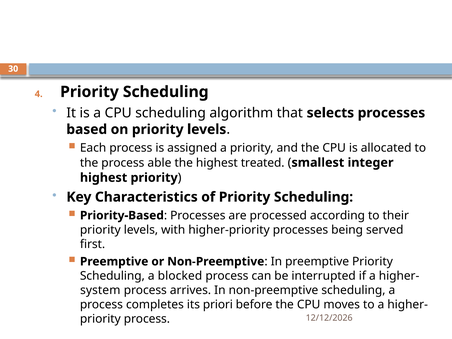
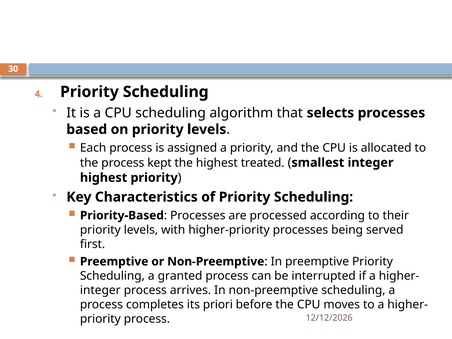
able: able -> kept
blocked: blocked -> granted
system at (100, 290): system -> integer
